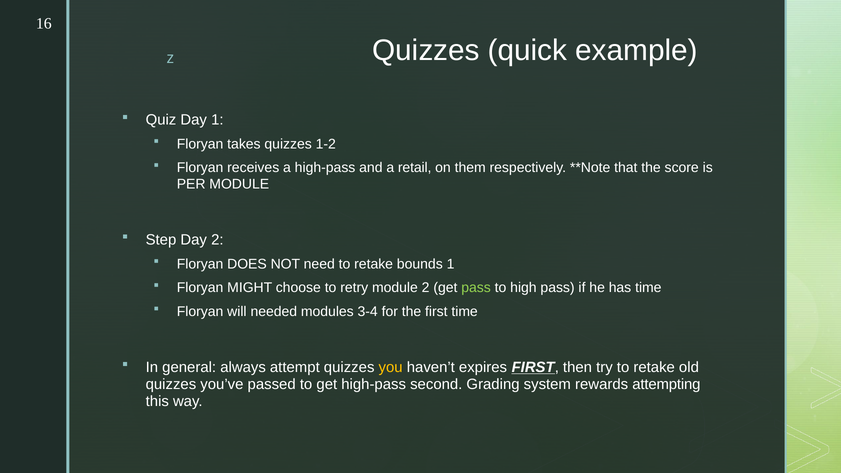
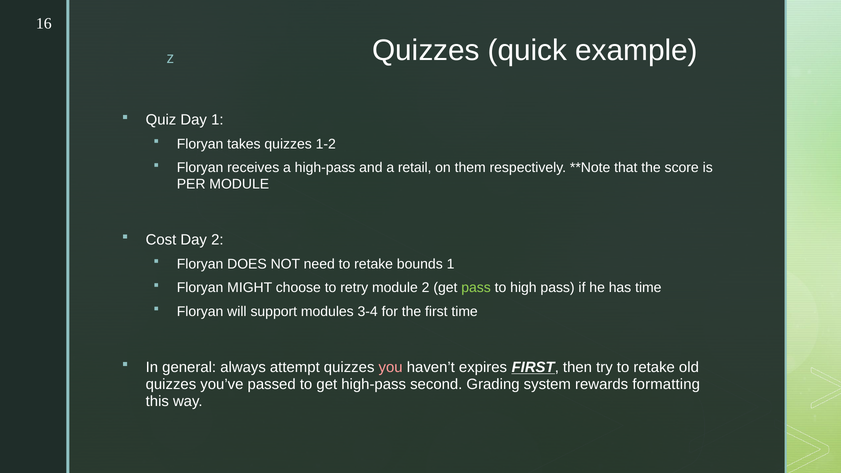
Step: Step -> Cost
needed: needed -> support
you colour: yellow -> pink
attempting: attempting -> formatting
